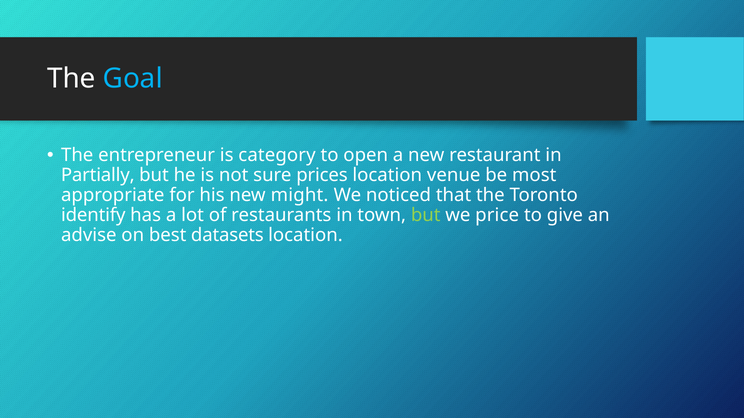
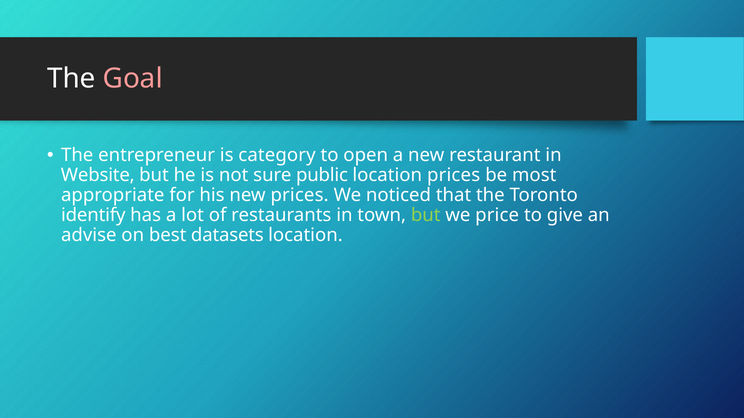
Goal colour: light blue -> pink
Partially: Partially -> Website
prices: prices -> public
location venue: venue -> prices
new might: might -> prices
